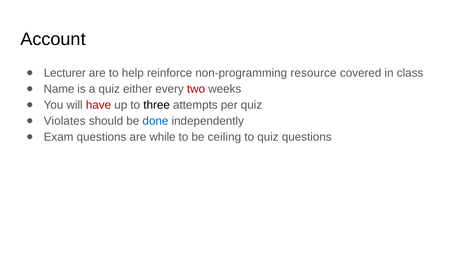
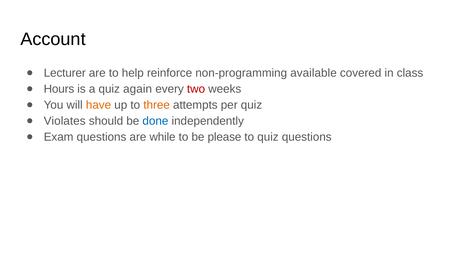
resource: resource -> available
Name: Name -> Hours
either: either -> again
have colour: red -> orange
three colour: black -> orange
ceiling: ceiling -> please
